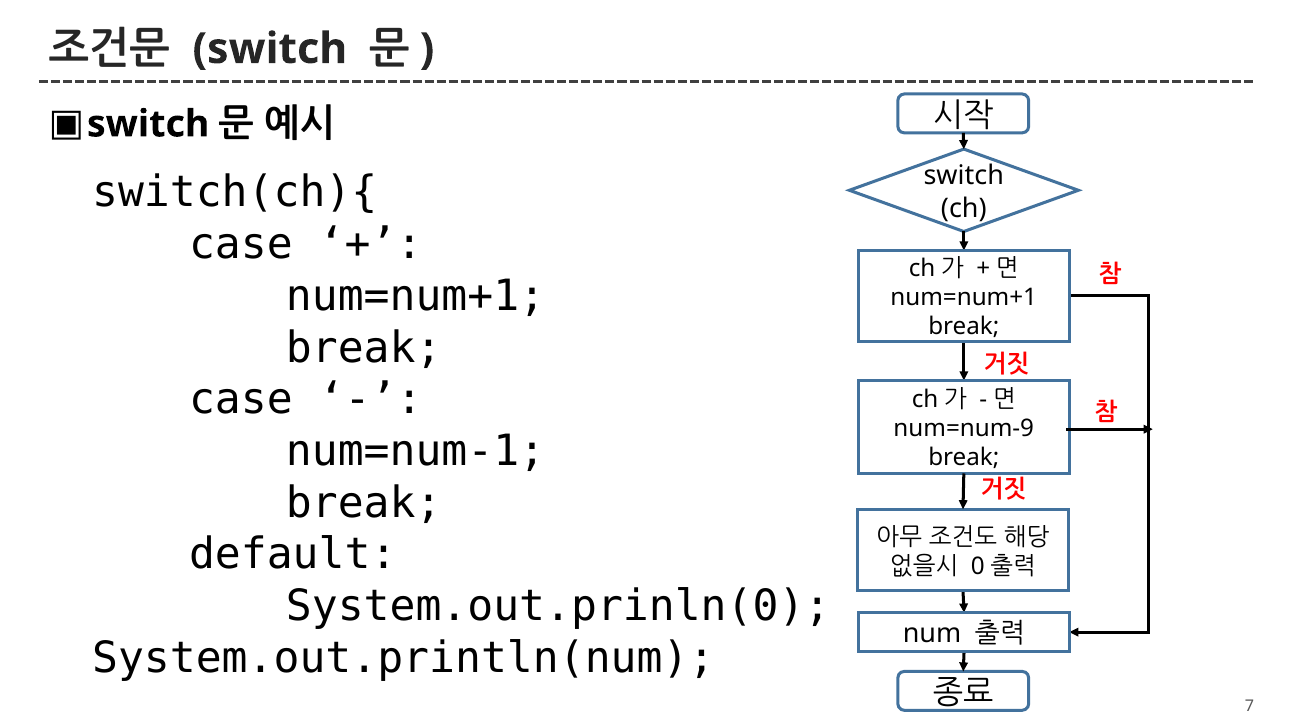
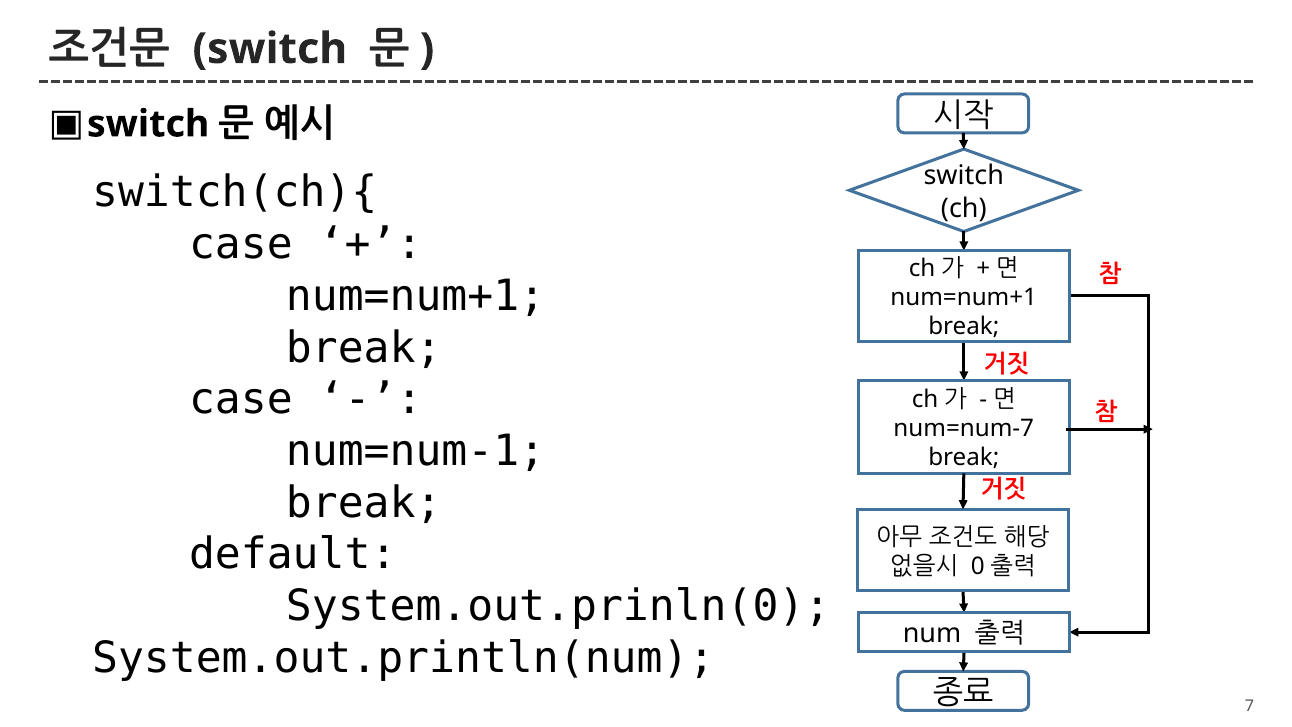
num=num-9: num=num-9 -> num=num-7
